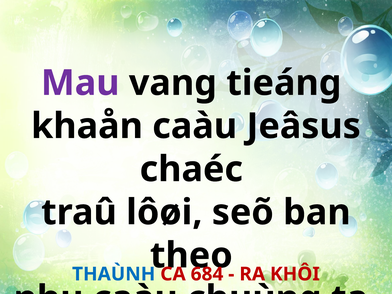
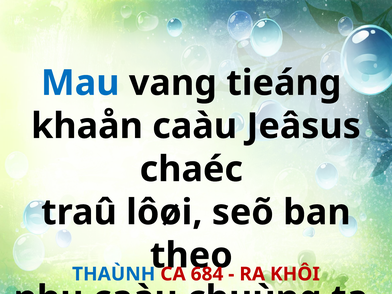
Mau colour: purple -> blue
